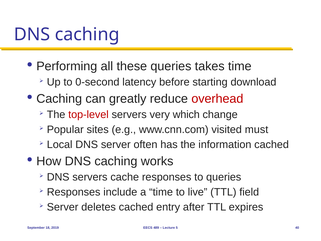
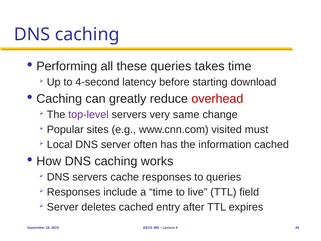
0-second: 0-second -> 4-second
top-level colour: red -> purple
which: which -> same
